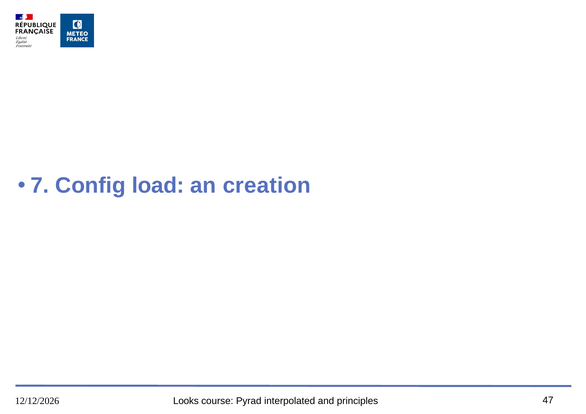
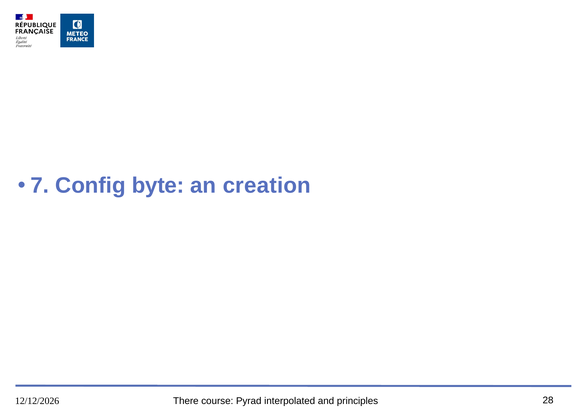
load: load -> byte
Looks: Looks -> There
47: 47 -> 28
